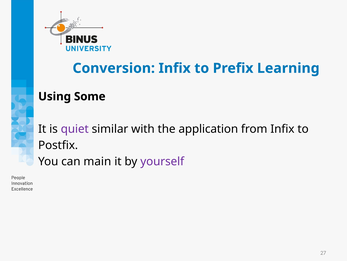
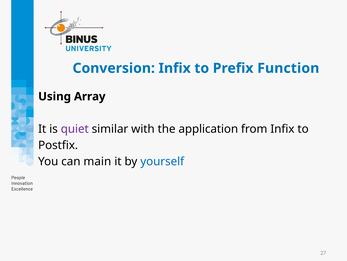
Learning: Learning -> Function
Some: Some -> Array
yourself colour: purple -> blue
